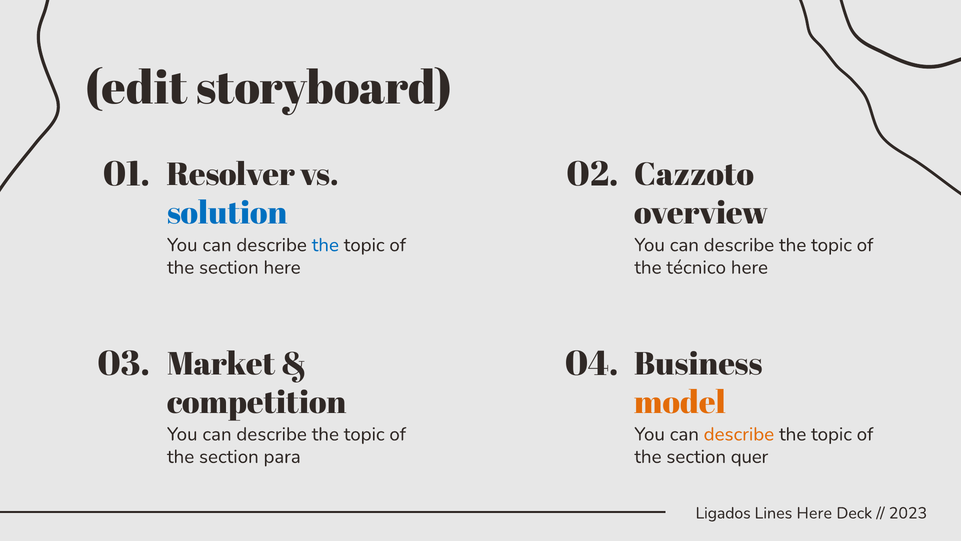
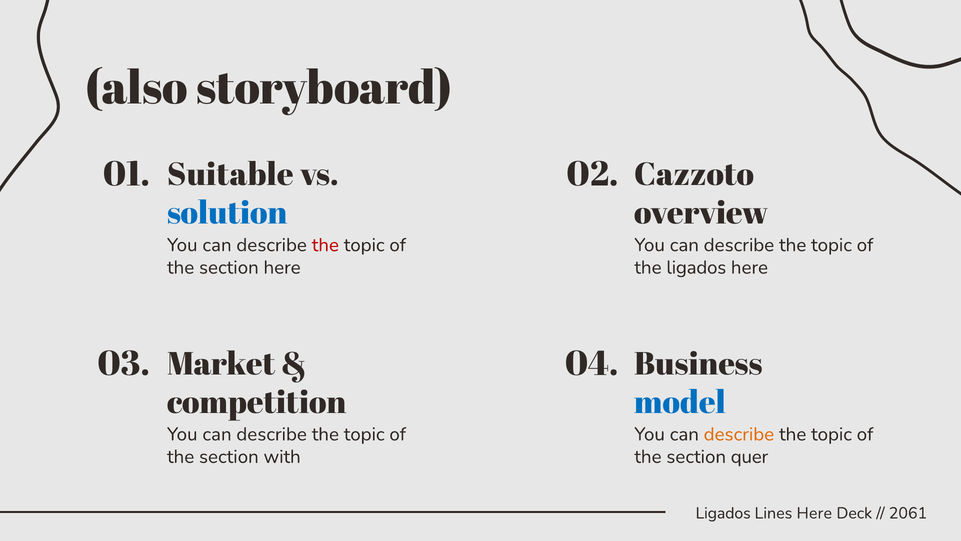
edit: edit -> also
Resolver: Resolver -> Suitable
the at (325, 245) colour: blue -> red
the técnico: técnico -> ligados
model colour: orange -> blue
para: para -> with
2023: 2023 -> 2061
